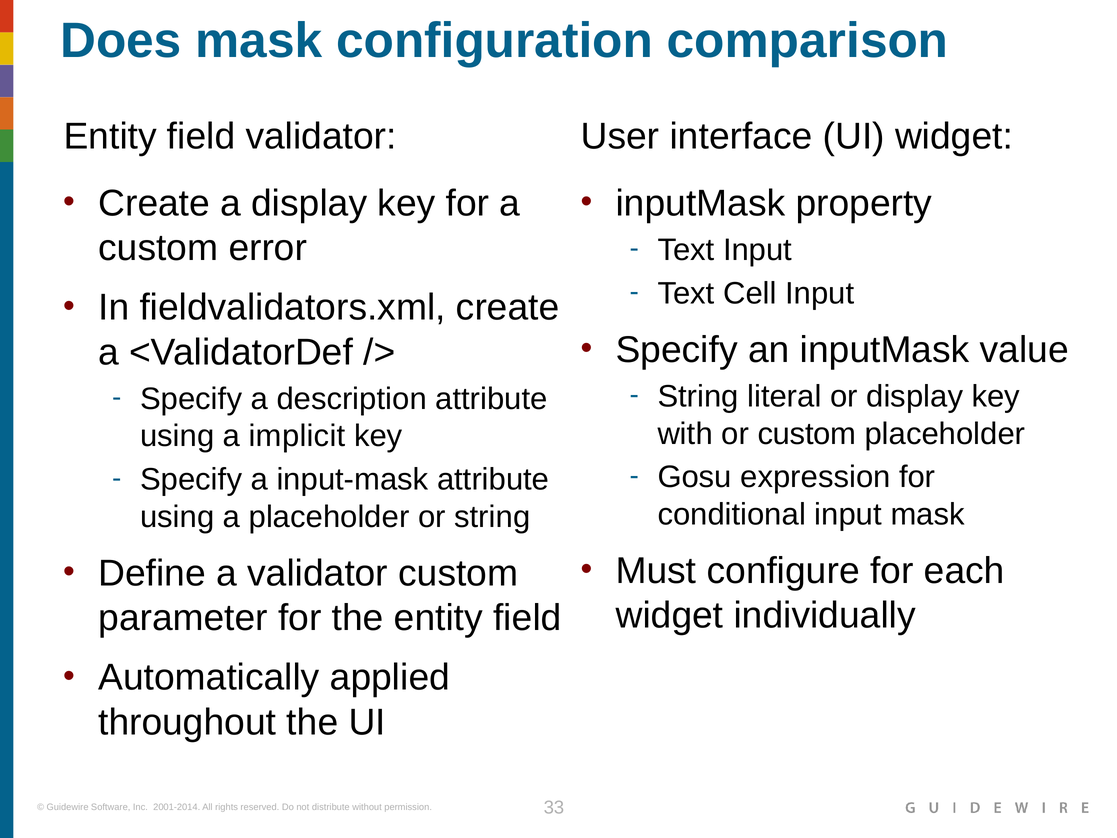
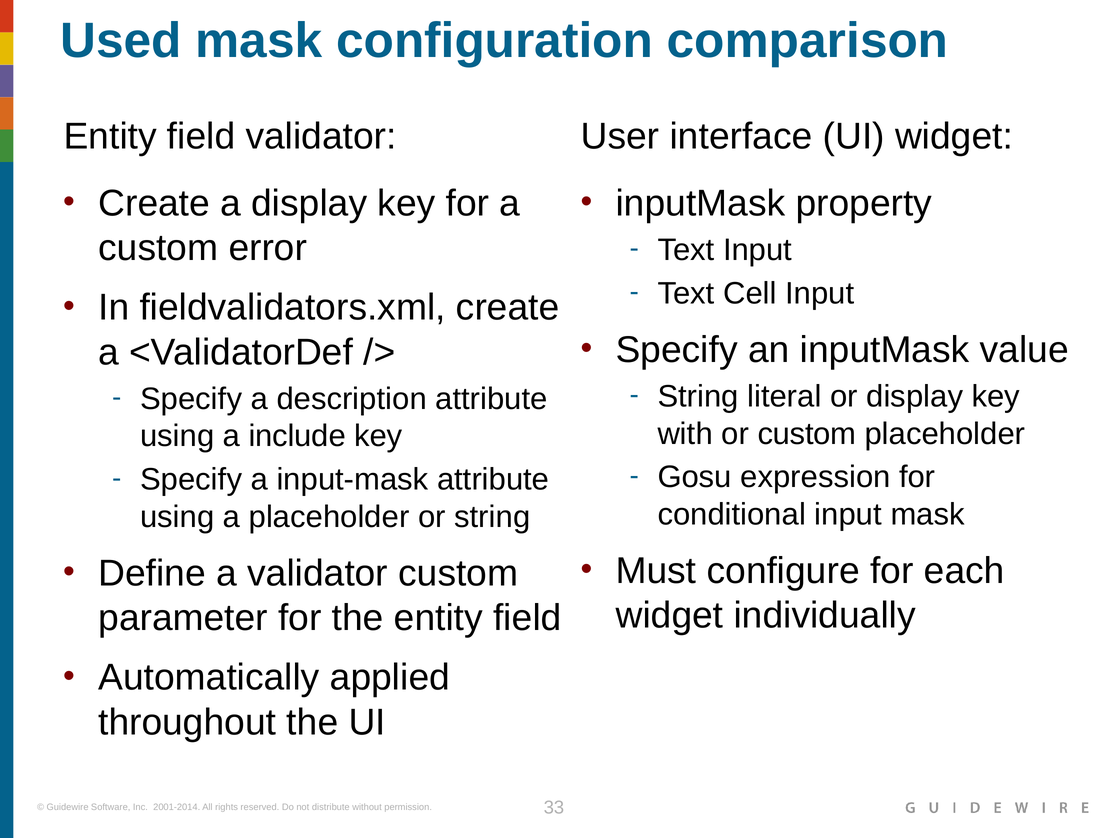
Does: Does -> Used
implicit: implicit -> include
